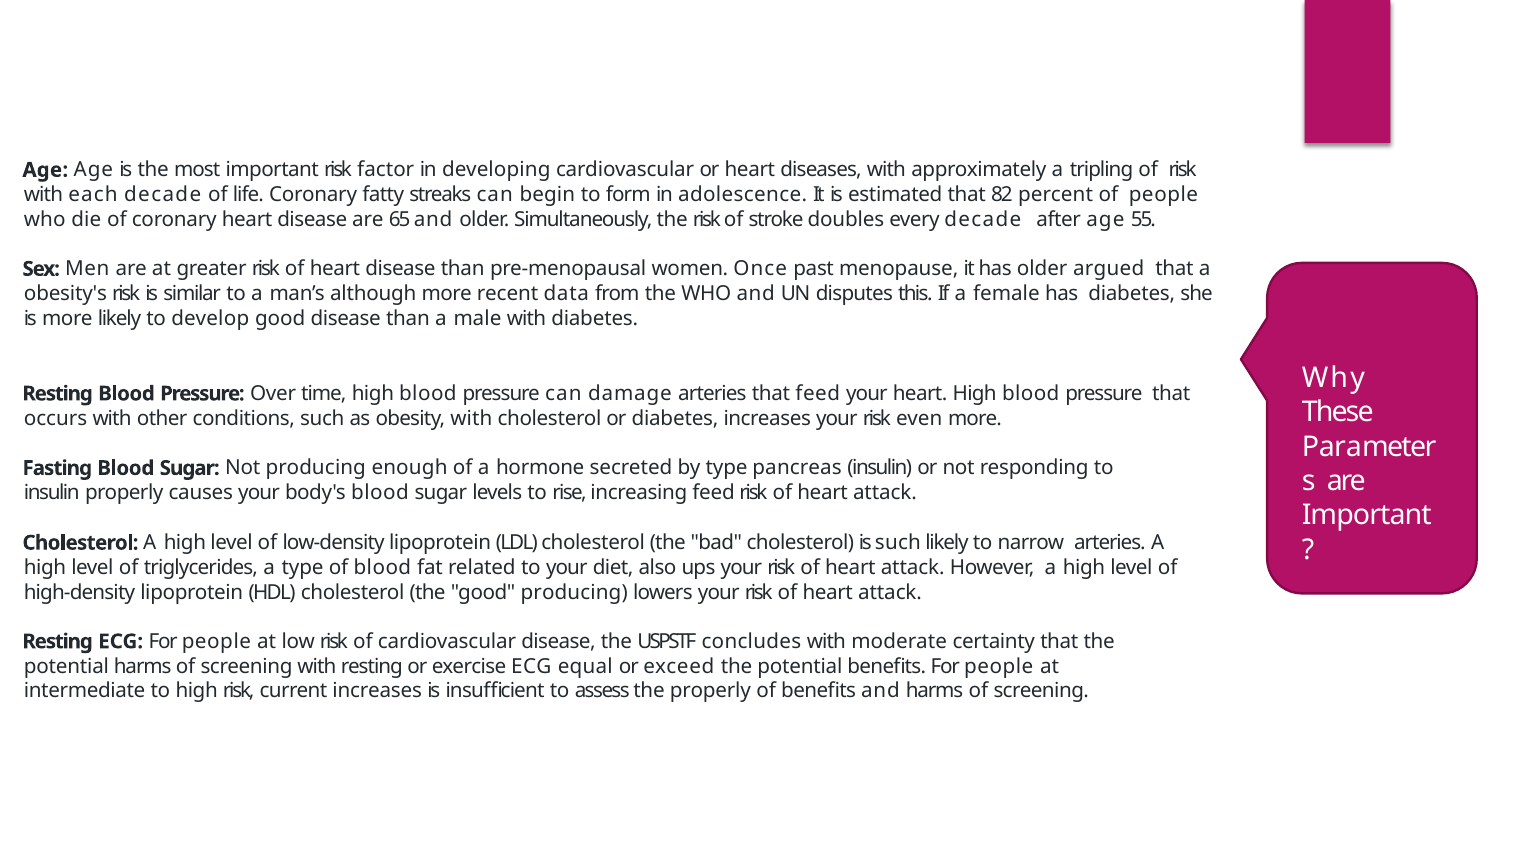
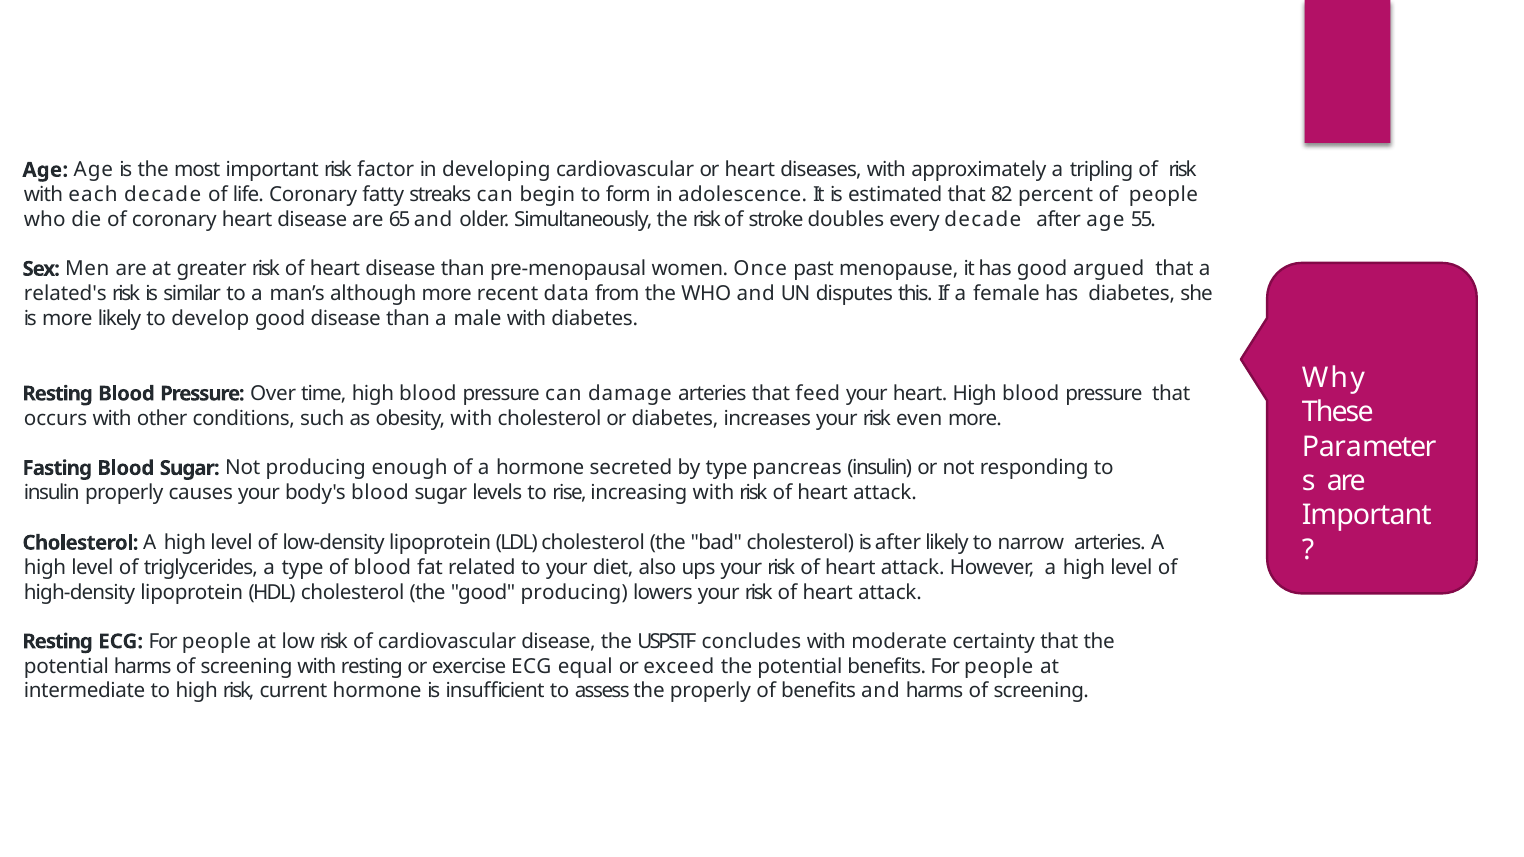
has older: older -> good
obesity's: obesity's -> related's
increasing feed: feed -> with
is such: such -> after
current increases: increases -> hormone
